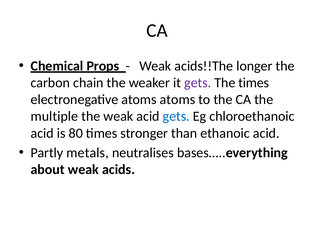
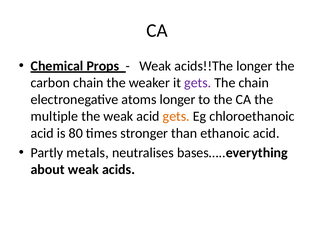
The times: times -> chain
atoms atoms: atoms -> longer
gets at (176, 116) colour: blue -> orange
